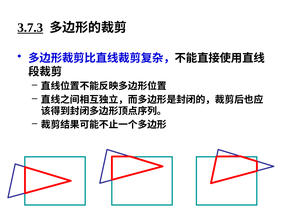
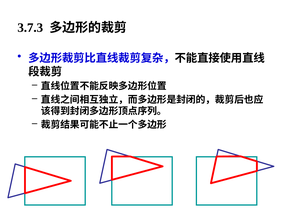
3.7.3 underline: present -> none
